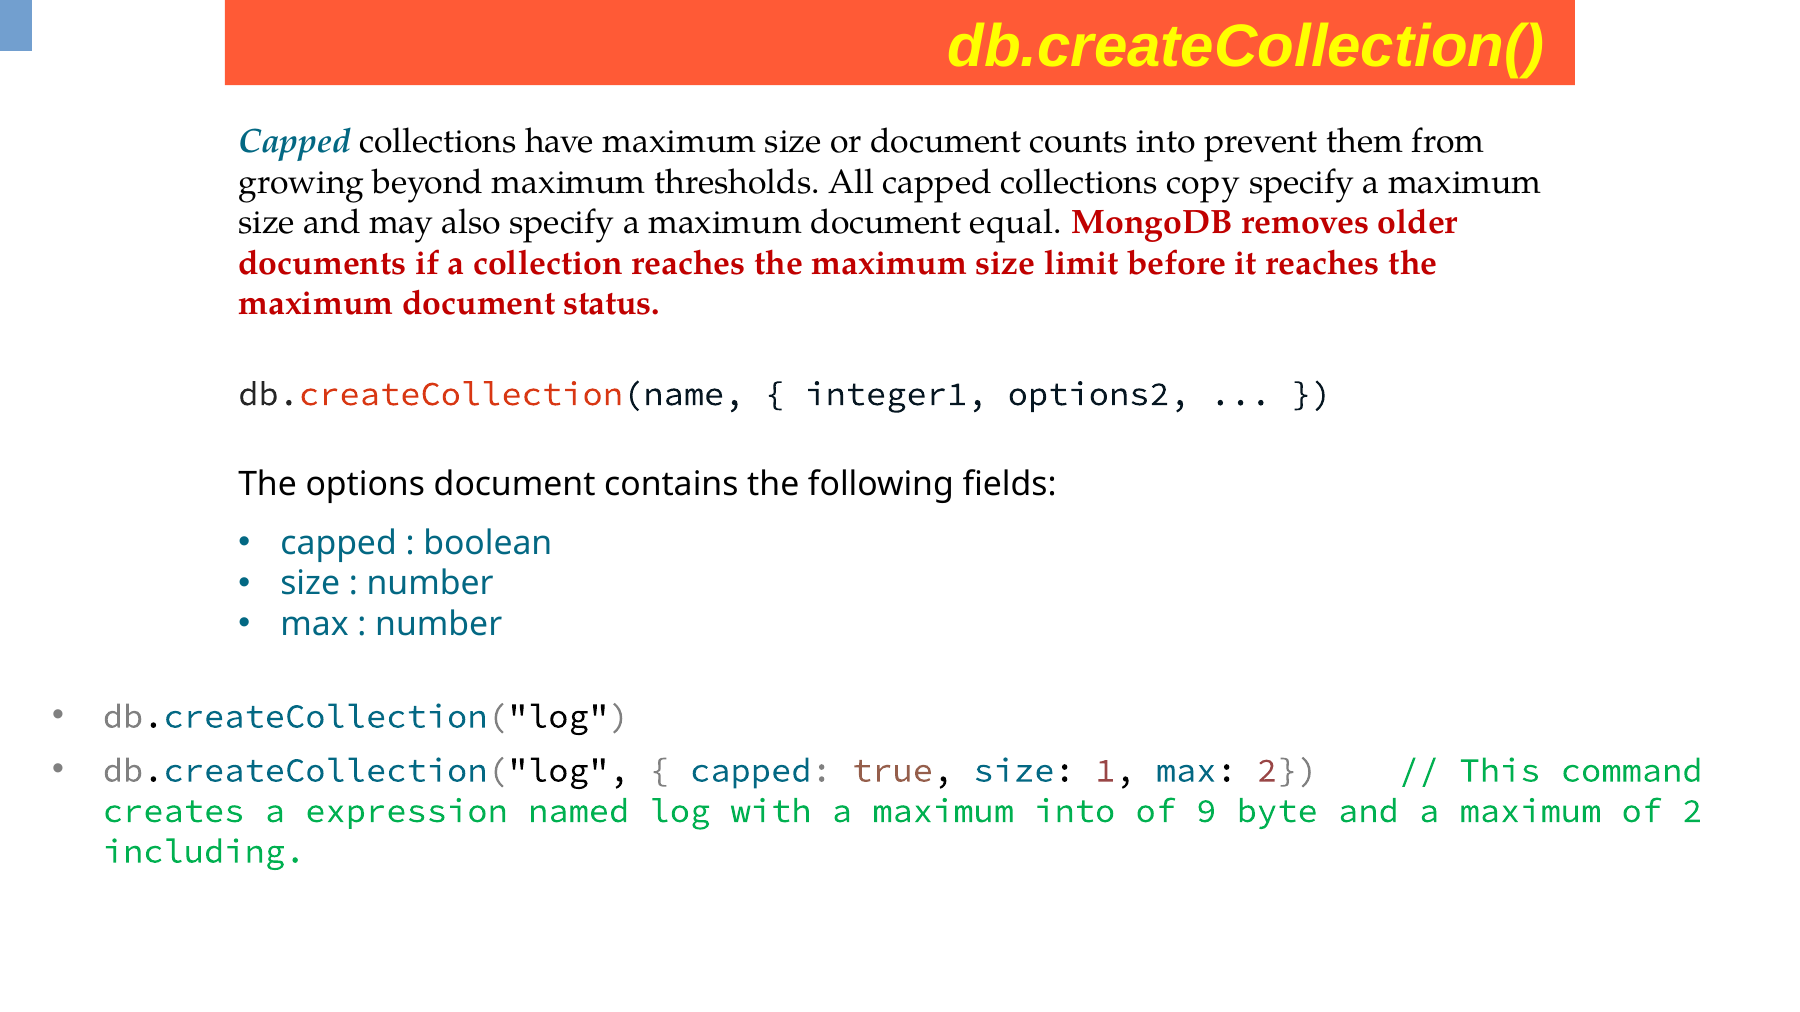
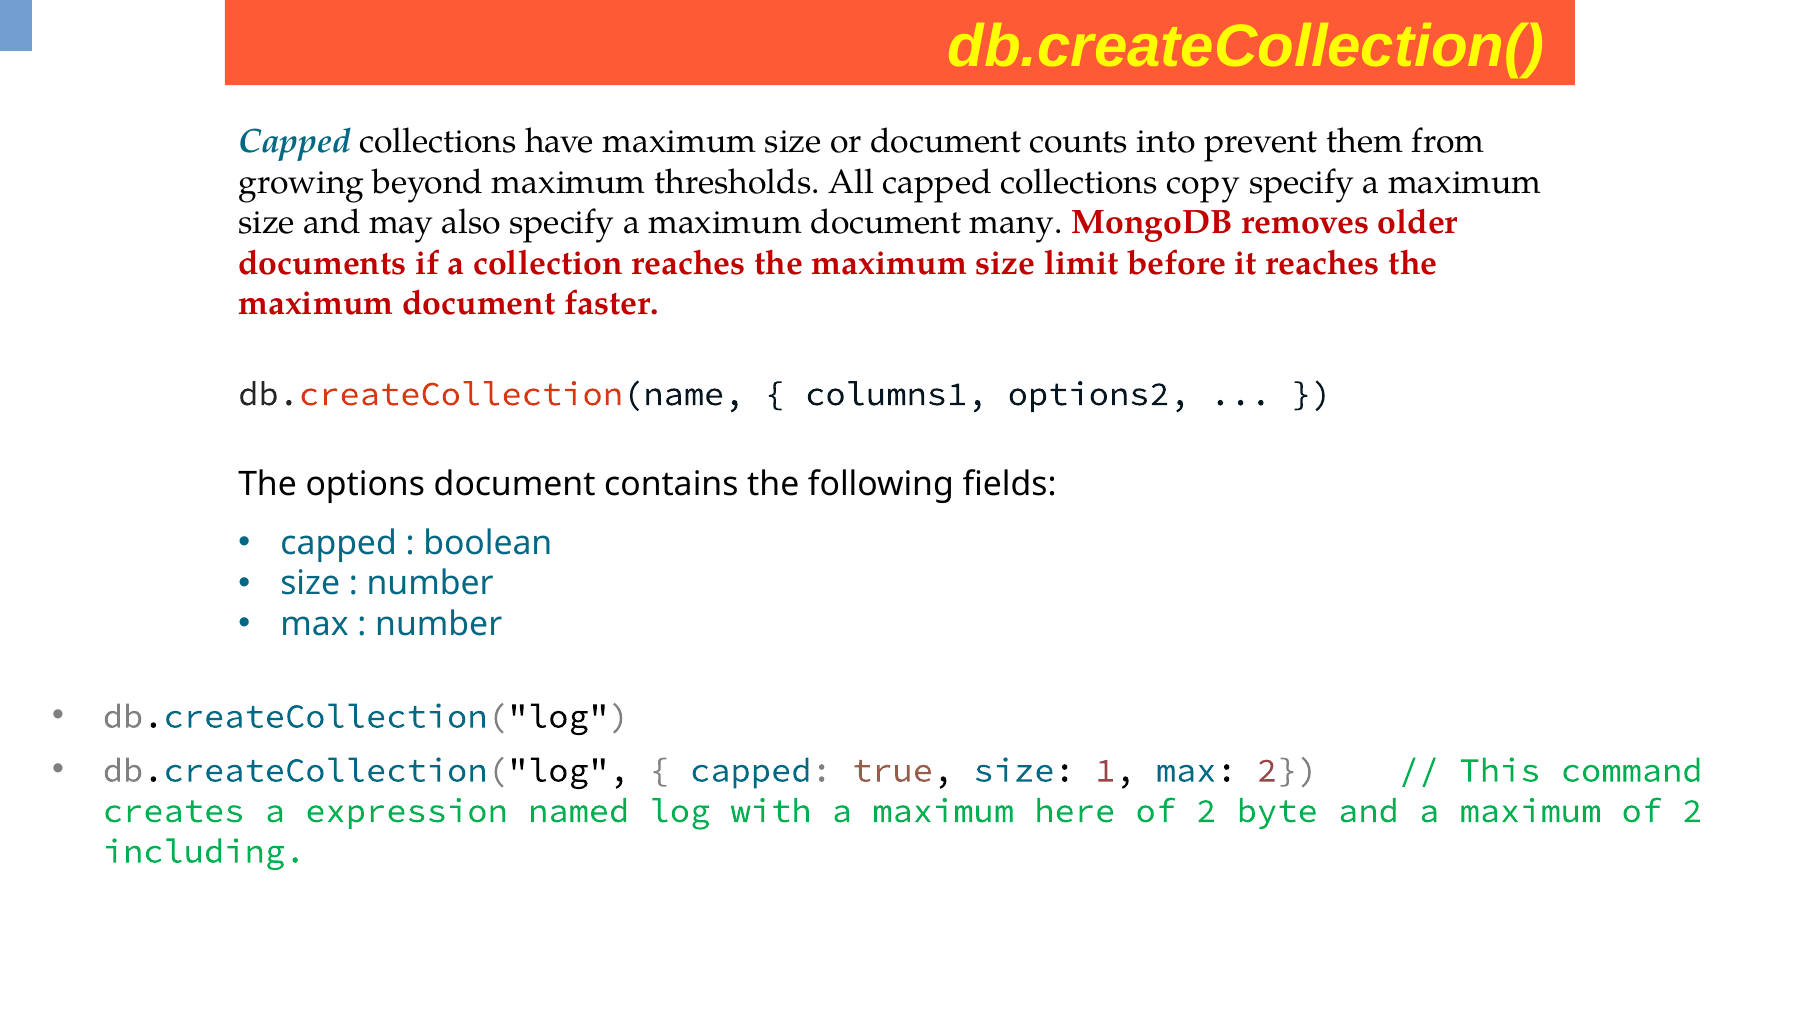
equal: equal -> many
status: status -> faster
integer1: integer1 -> columns1
maximum into: into -> here
9 at (1206, 811): 9 -> 2
